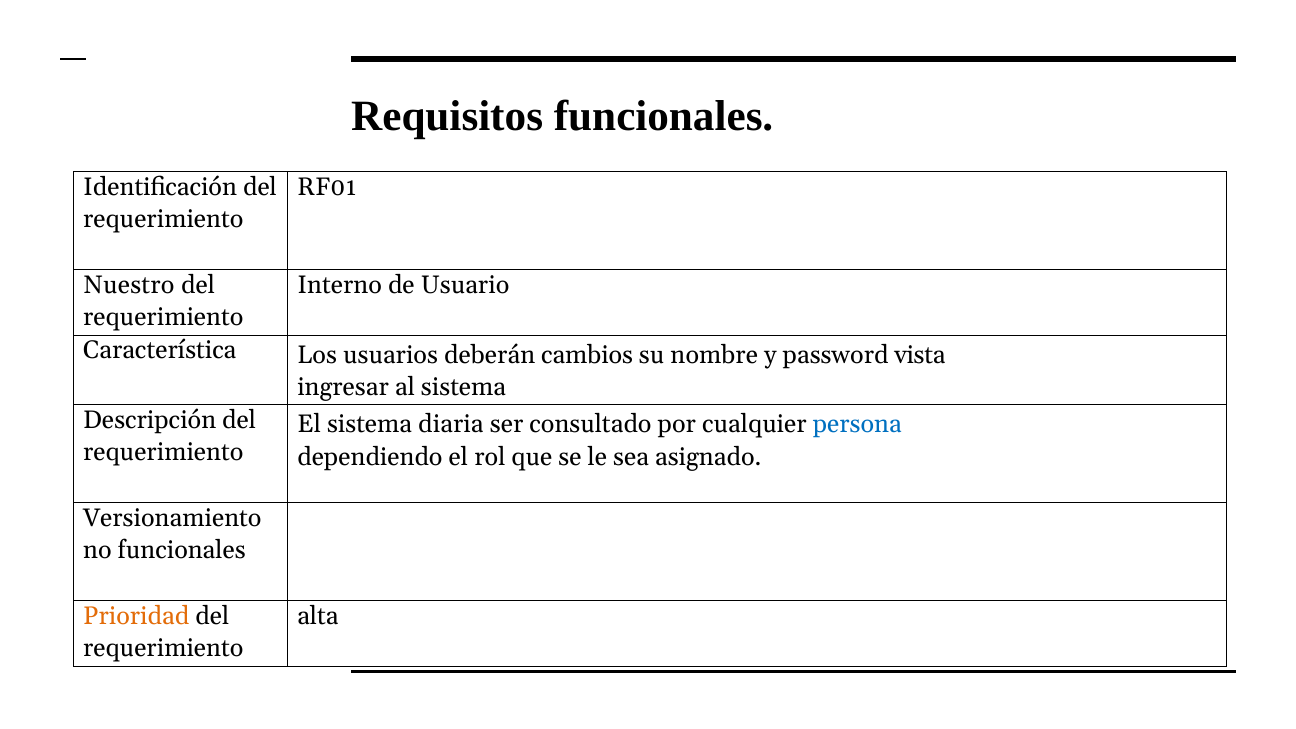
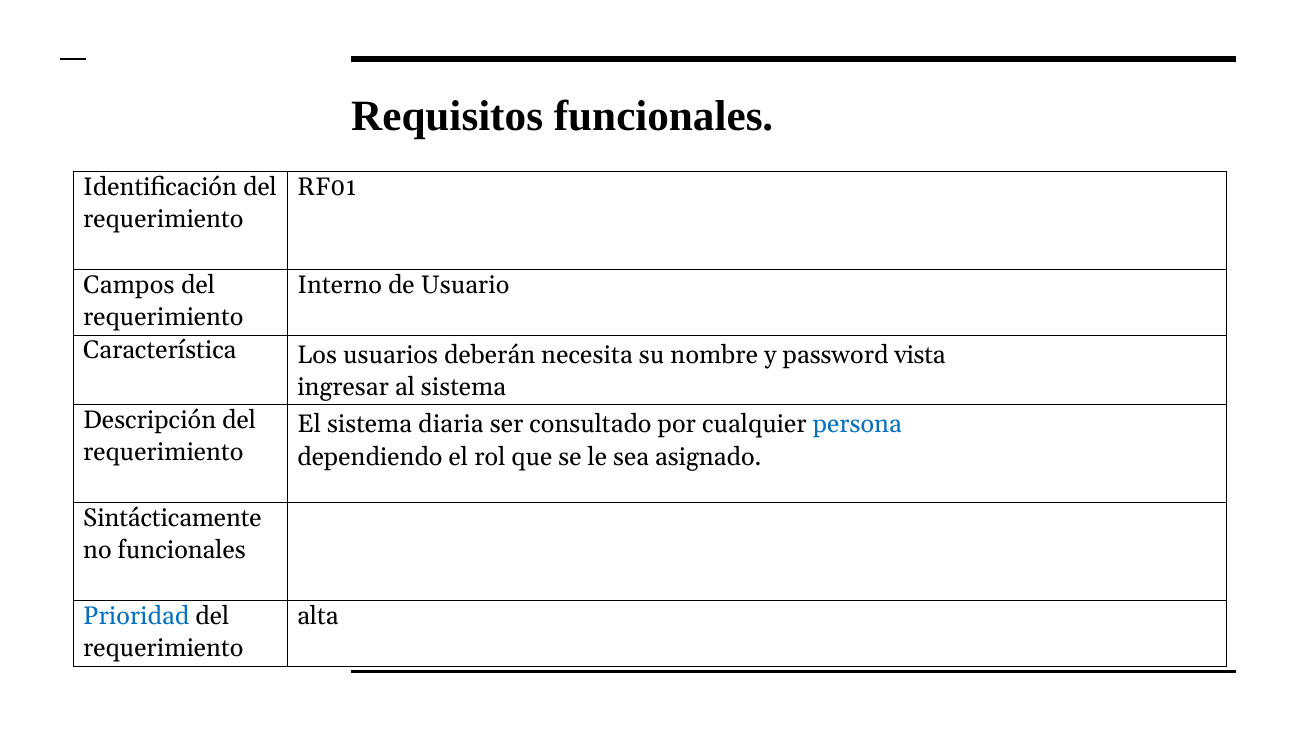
Nuestro: Nuestro -> Campos
cambios: cambios -> necesita
Versionamiento: Versionamiento -> Sintácticamente
Prioridad colour: orange -> blue
